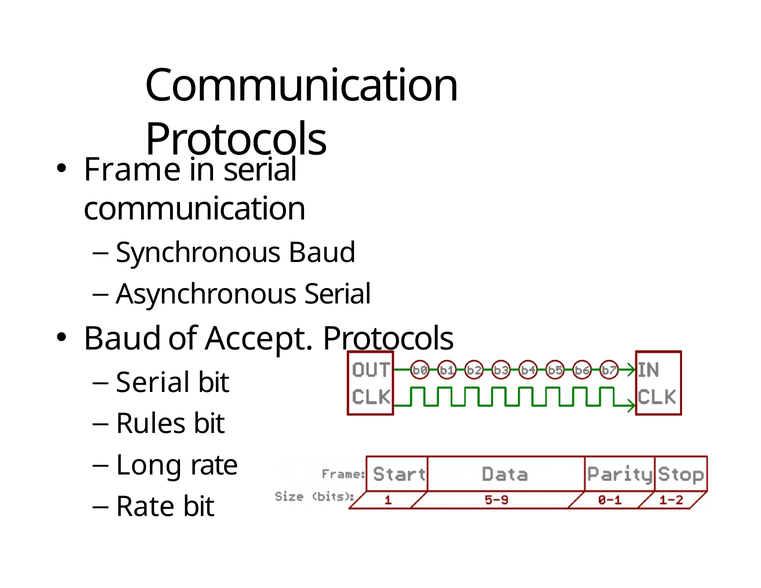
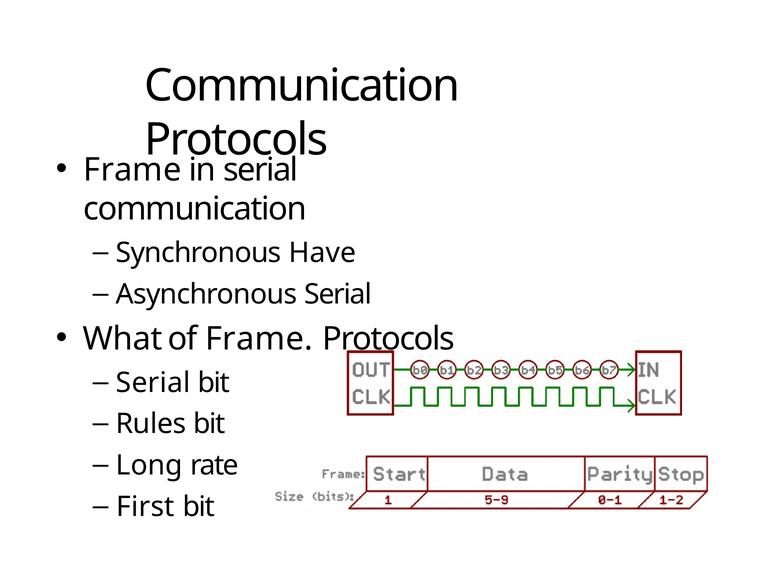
Synchronous Baud: Baud -> Have
Baud at (123, 339): Baud -> What
of Accept: Accept -> Frame
Rate at (146, 507): Rate -> First
